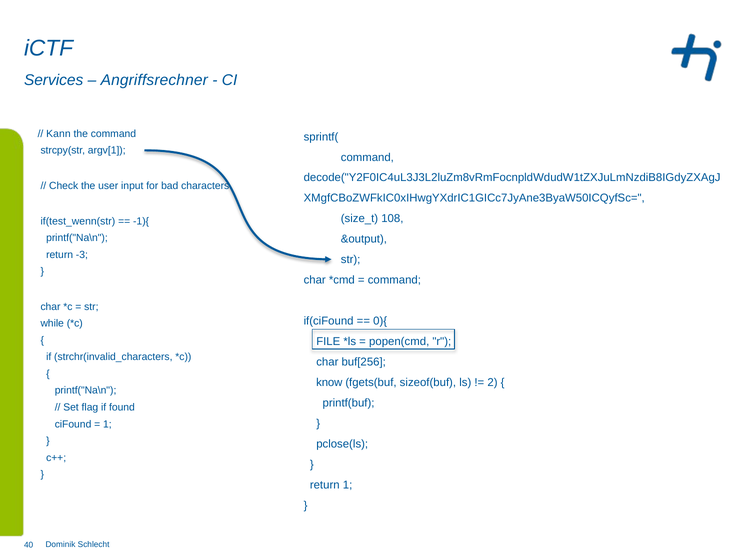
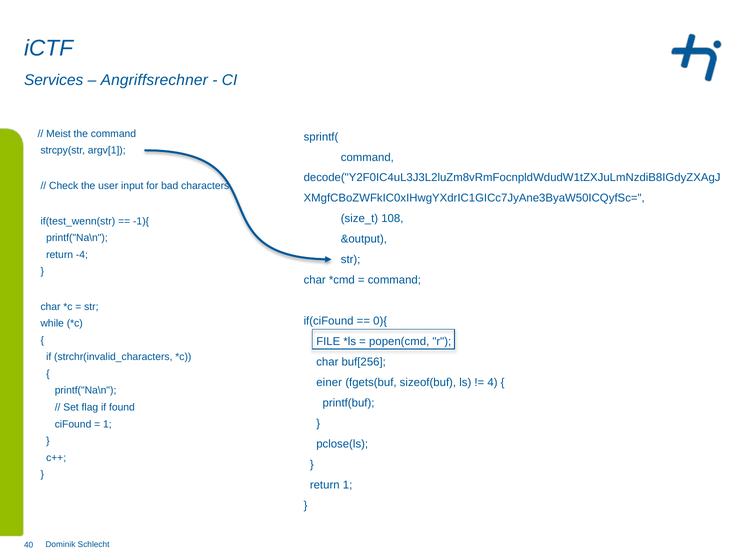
Kann: Kann -> Meist
-3: -3 -> -4
know: know -> einer
2: 2 -> 4
